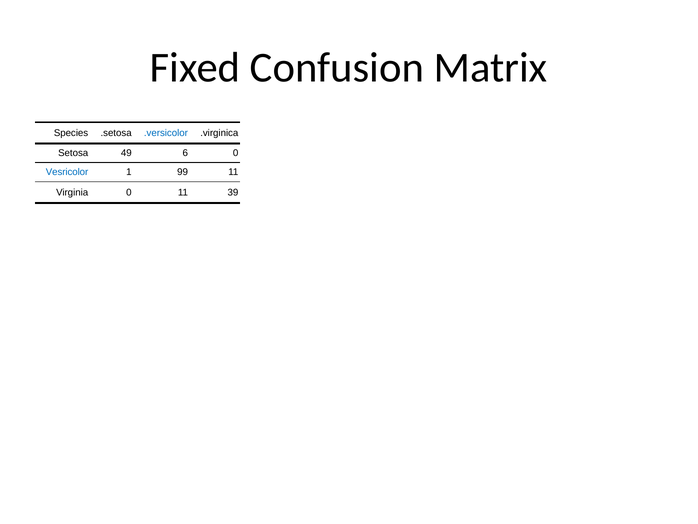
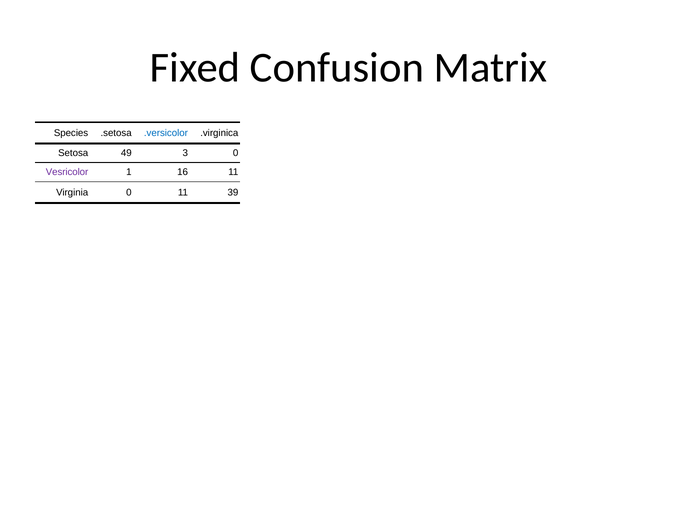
6: 6 -> 3
Vesricolor colour: blue -> purple
99: 99 -> 16
